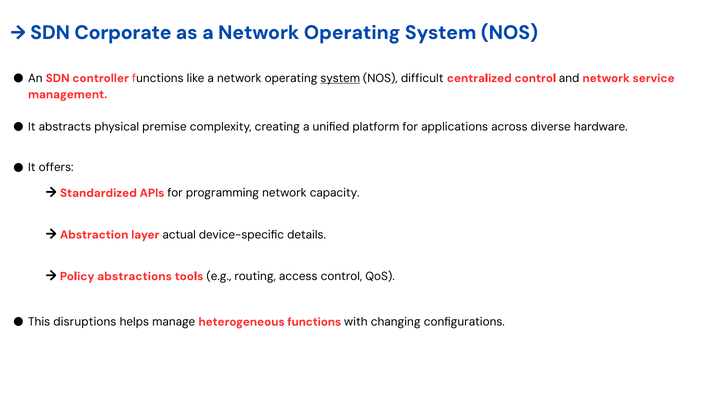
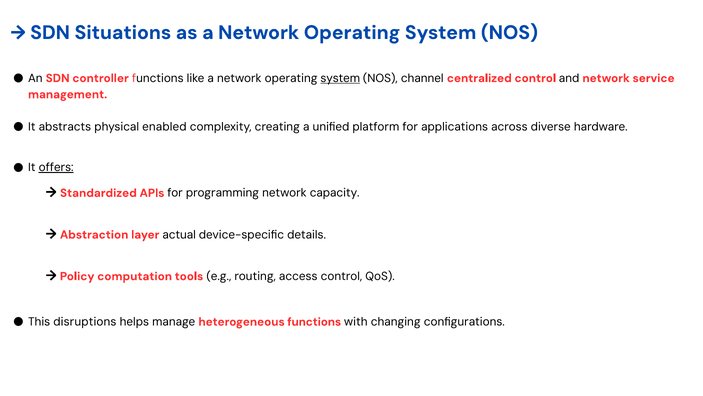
Corporate: Corporate -> Situations
difficult: difficult -> channel
premise: premise -> enabled
offers underline: none -> present
abstractions: abstractions -> computation
